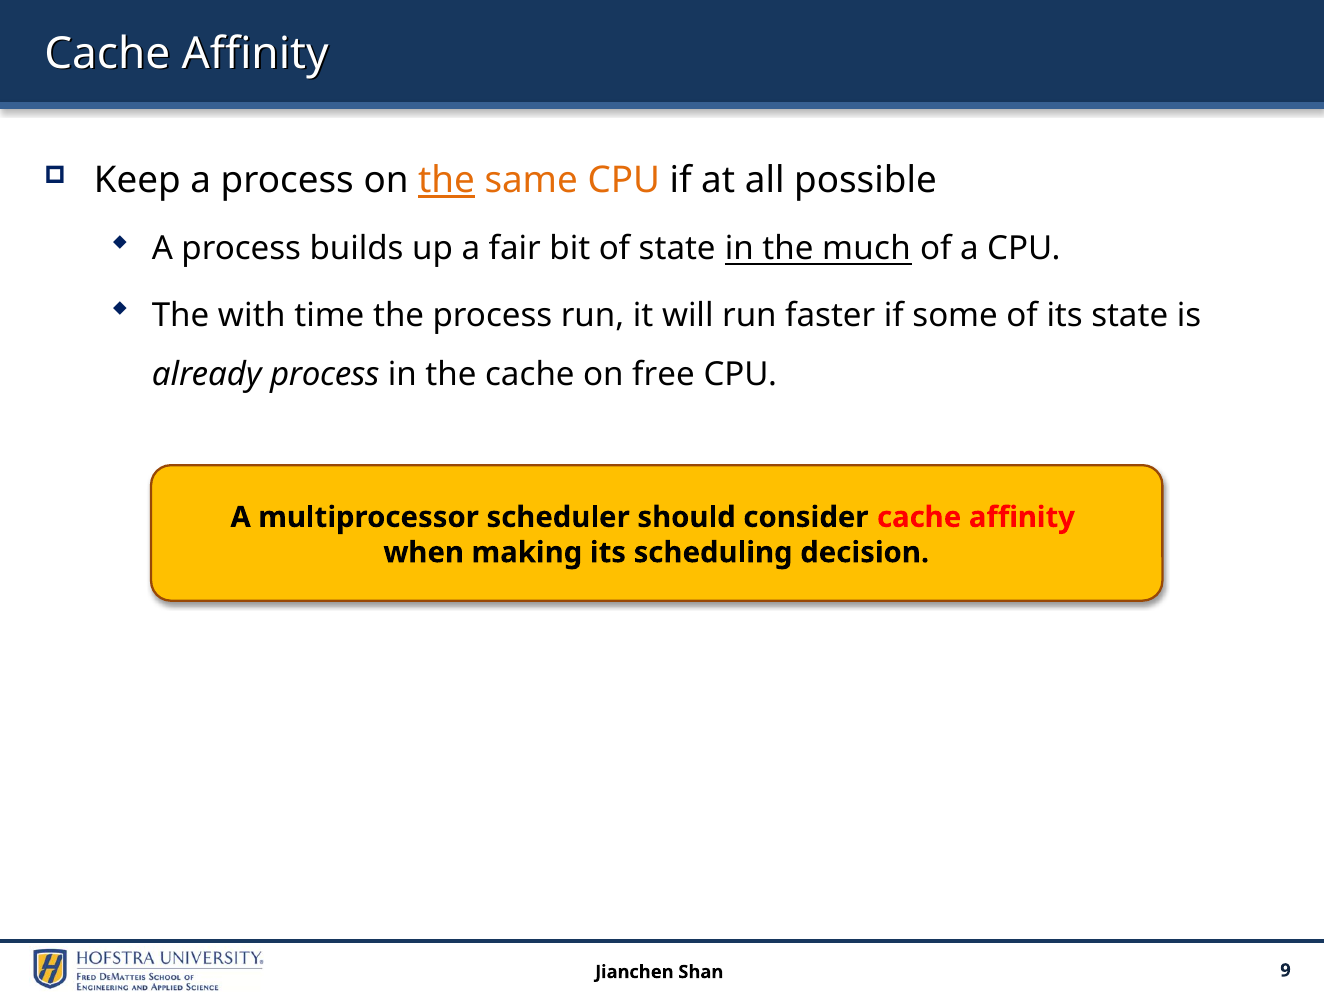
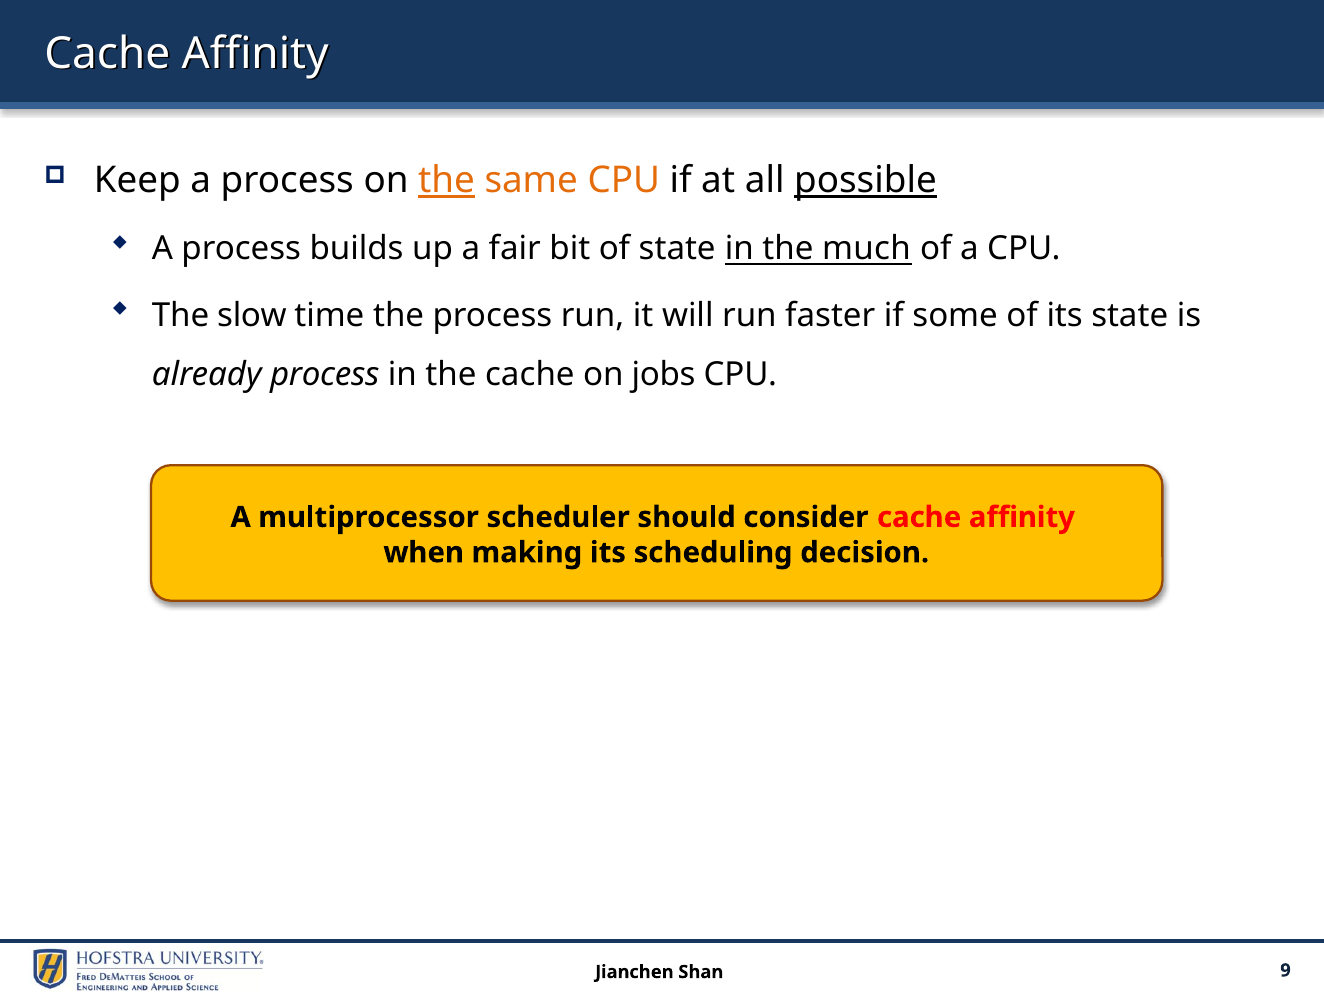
possible underline: none -> present
with: with -> slow
free: free -> jobs
